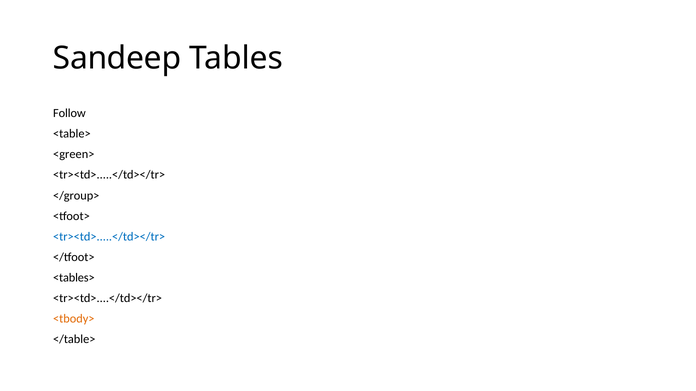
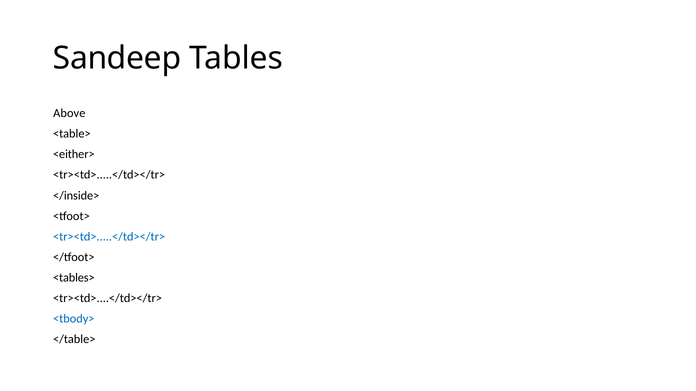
Follow: Follow -> Above
<green>: <green> -> <either>
</group>: </group> -> </inside>
<tbody> colour: orange -> blue
